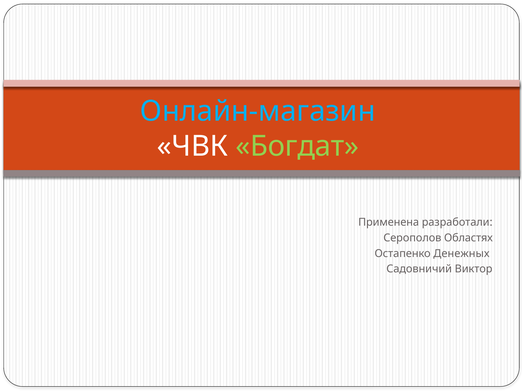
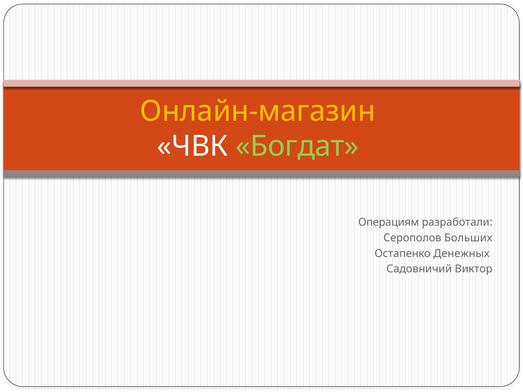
Онлайн-магазин colour: light blue -> yellow
Применена: Применена -> Операциям
Областях: Областях -> Больших
